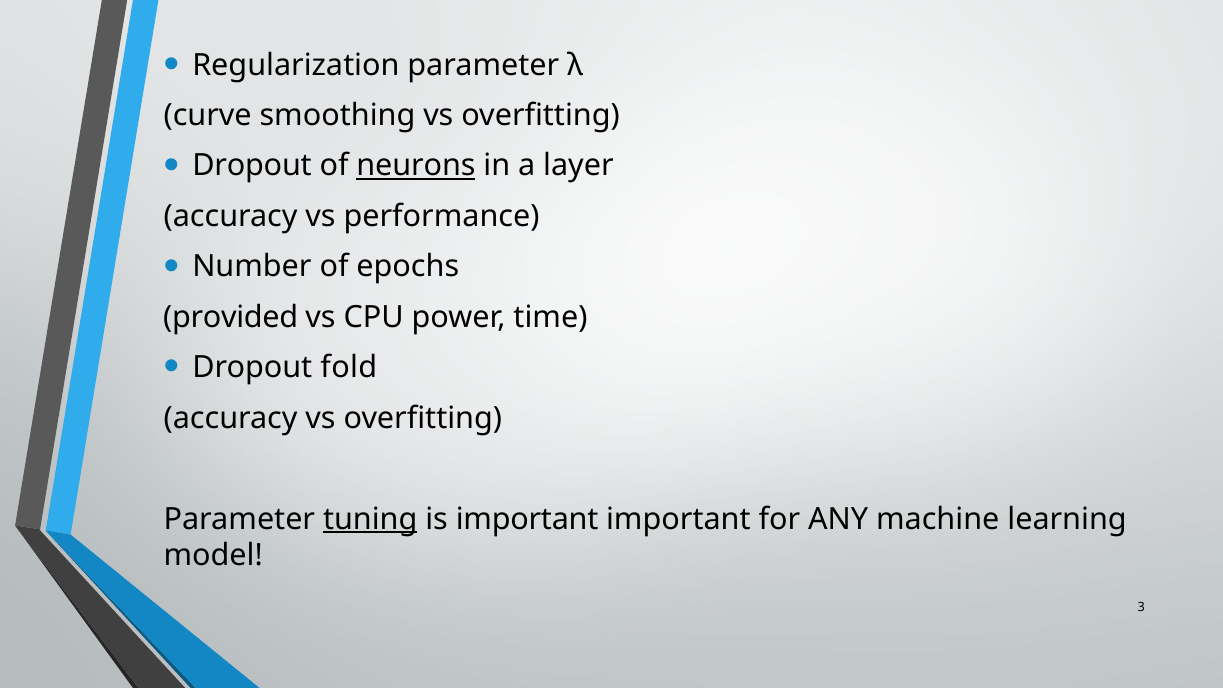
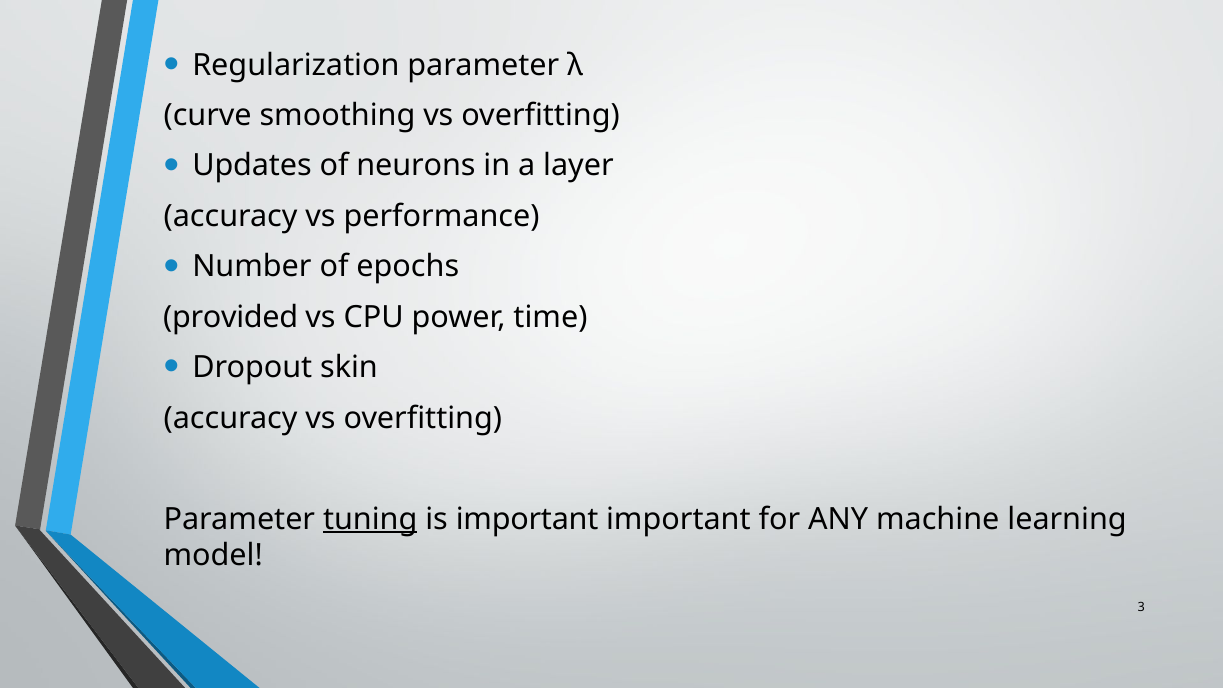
Dropout at (252, 166): Dropout -> Updates
neurons underline: present -> none
fold: fold -> skin
